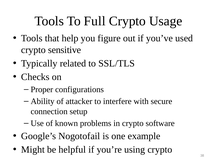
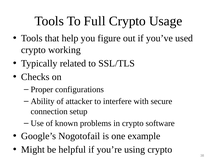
sensitive: sensitive -> working
